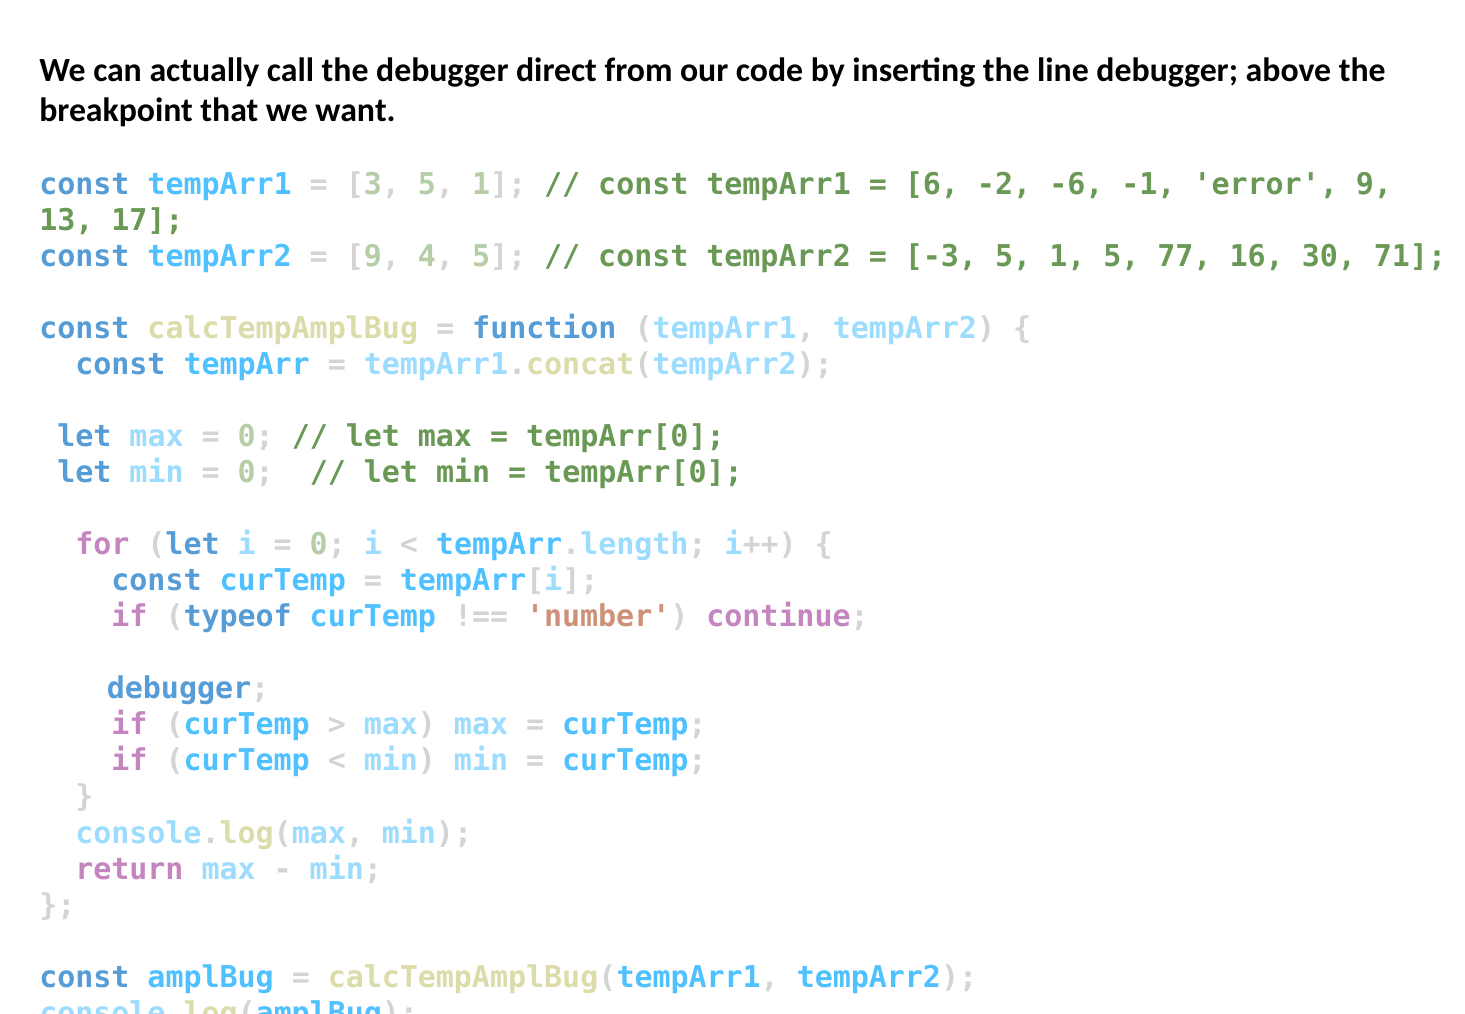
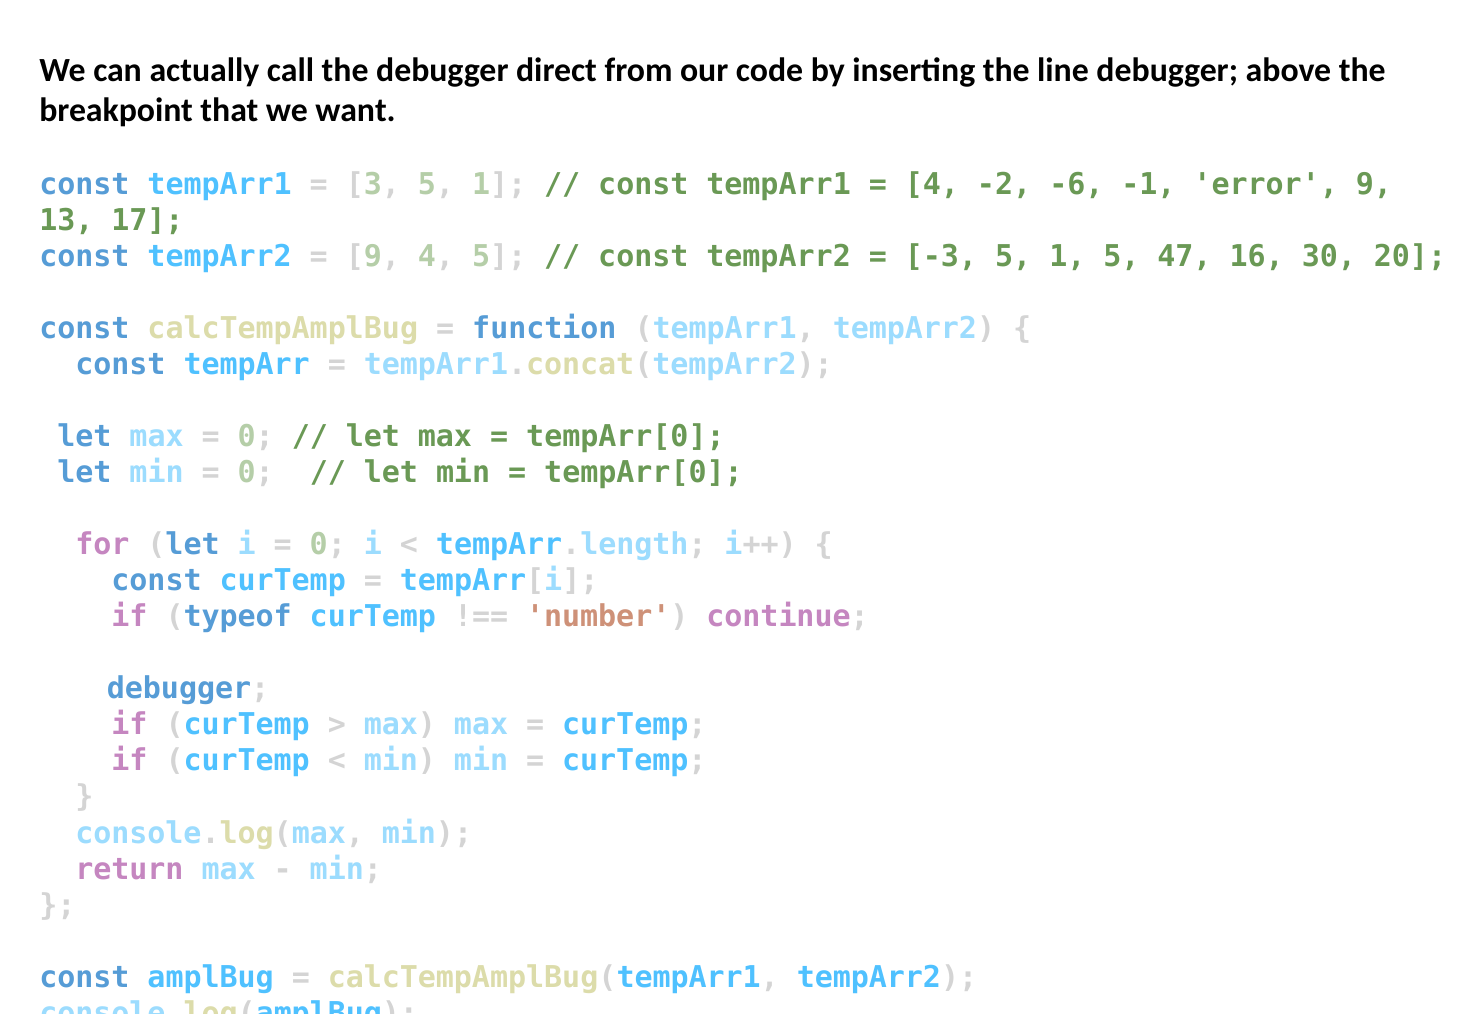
6 at (932, 185): 6 -> 4
77: 77 -> 47
71: 71 -> 20
